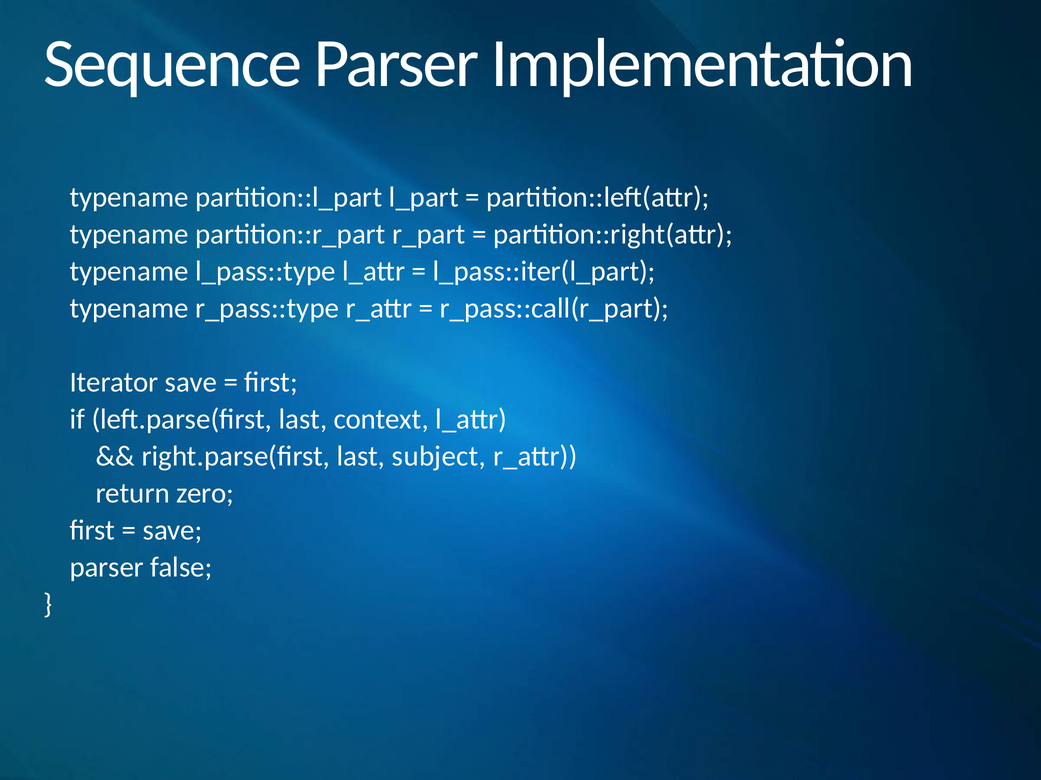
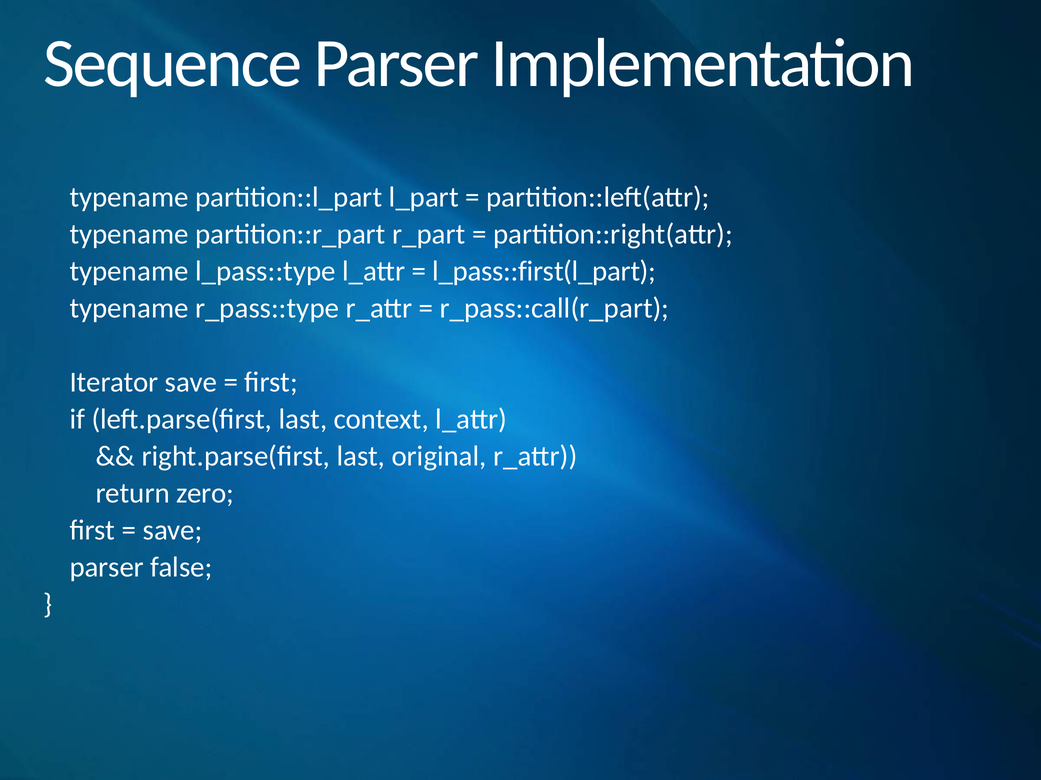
l_pass::iter(l_part: l_pass::iter(l_part -> l_pass::first(l_part
subject: subject -> original
